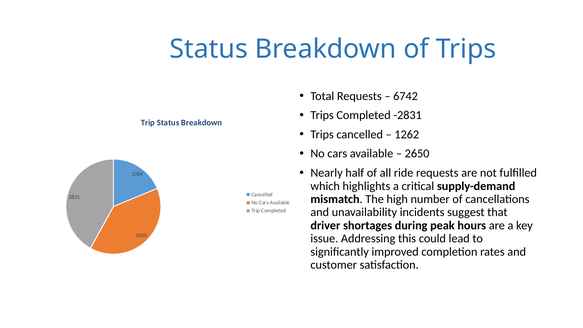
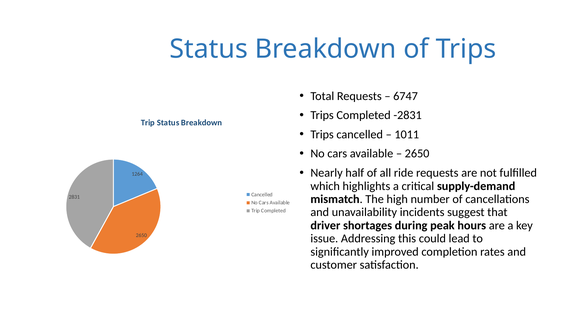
6742: 6742 -> 6747
1262: 1262 -> 1011
